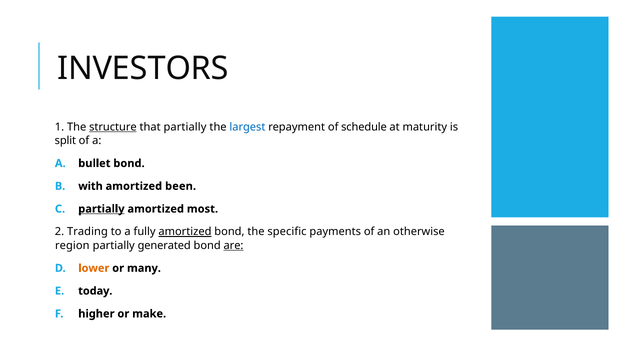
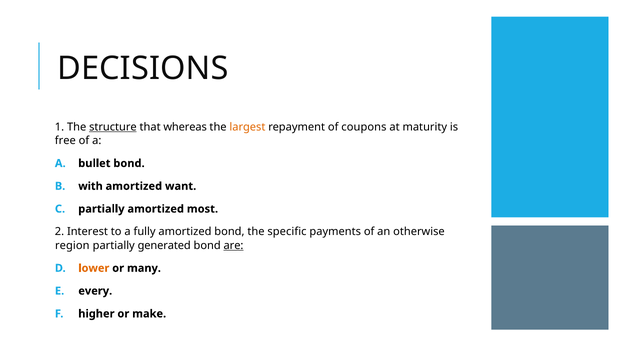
INVESTORS: INVESTORS -> DECISIONS
that partially: partially -> whereas
largest colour: blue -> orange
schedule: schedule -> coupons
split: split -> free
been: been -> want
partially at (101, 209) underline: present -> none
Trading: Trading -> Interest
amortized at (185, 231) underline: present -> none
today: today -> every
